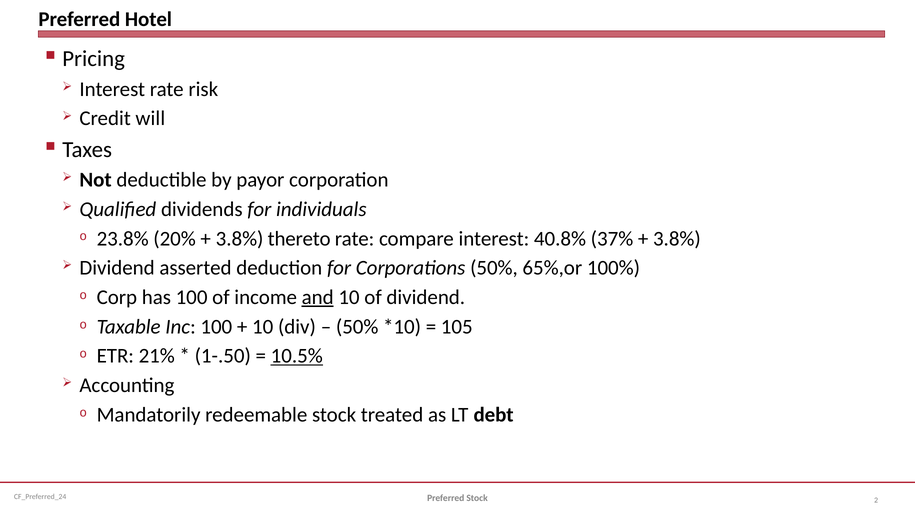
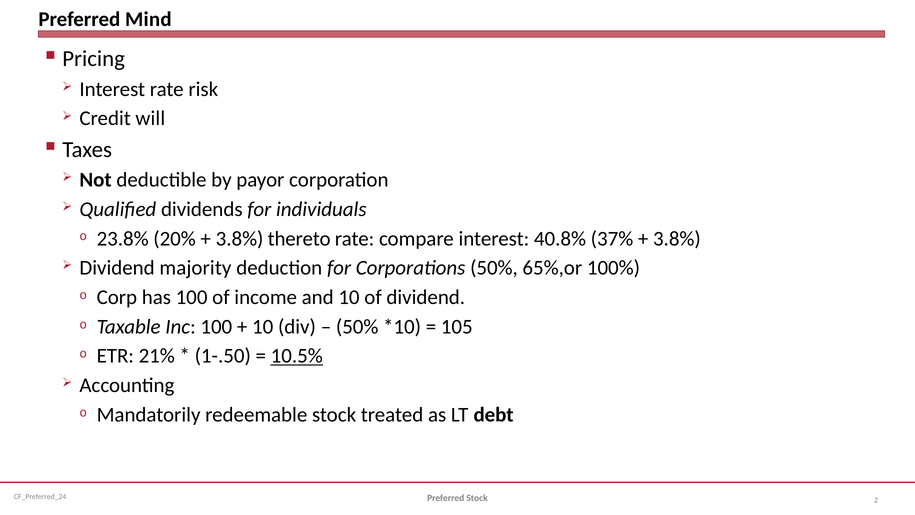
Hotel: Hotel -> Mind
asserted: asserted -> majority
and underline: present -> none
